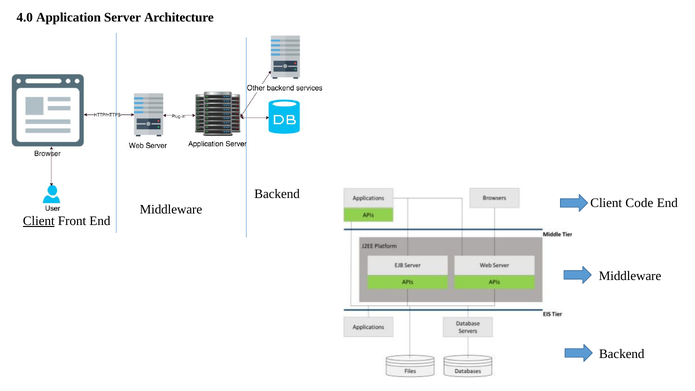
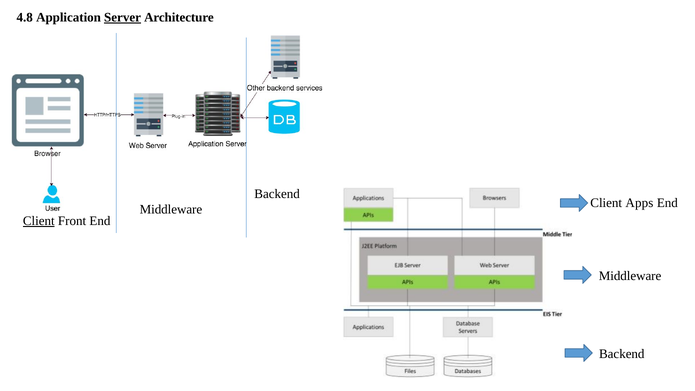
4.0: 4.0 -> 4.8
Server underline: none -> present
Code: Code -> Apps
